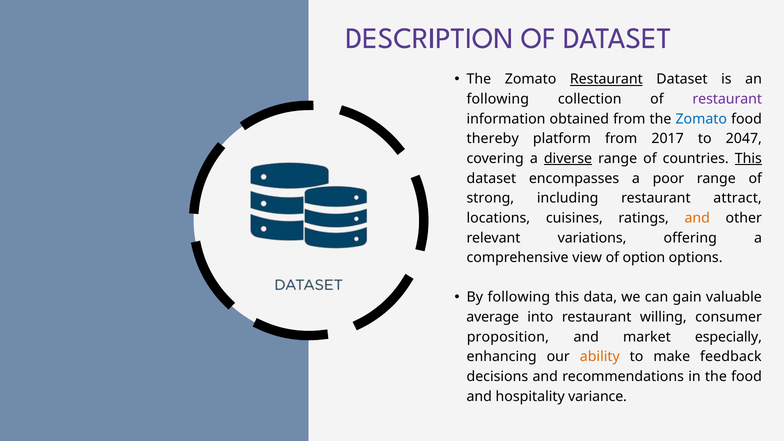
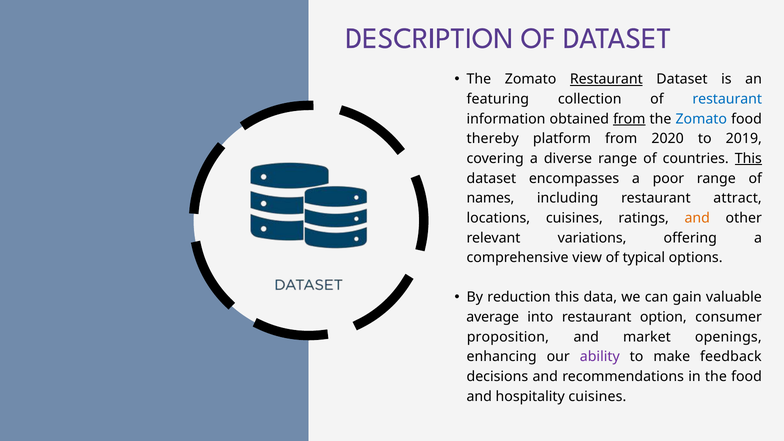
following at (498, 99): following -> featuring
restaurant at (727, 99) colour: purple -> blue
from at (629, 119) underline: none -> present
2017: 2017 -> 2020
2047: 2047 -> 2019
diverse underline: present -> none
strong: strong -> names
option: option -> typical
By following: following -> reduction
willing: willing -> option
especially: especially -> openings
ability colour: orange -> purple
hospitality variance: variance -> cuisines
